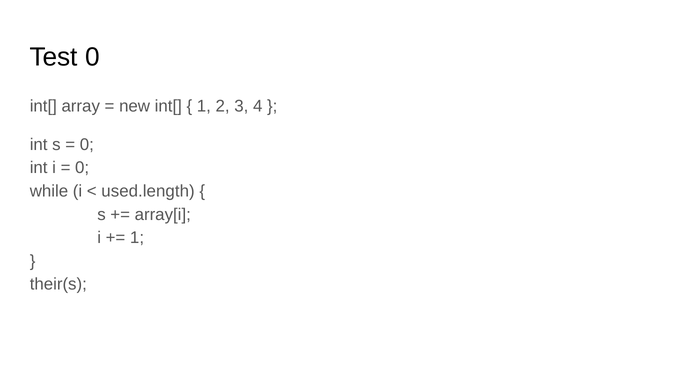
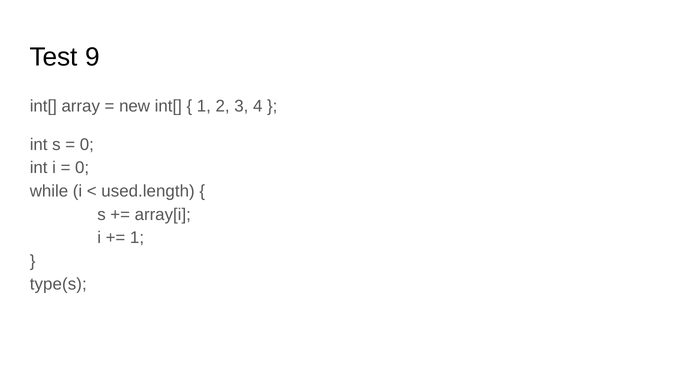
Test 0: 0 -> 9
their(s: their(s -> type(s
